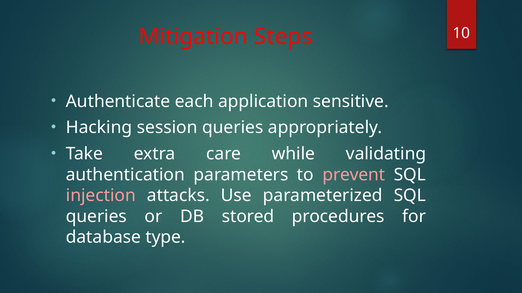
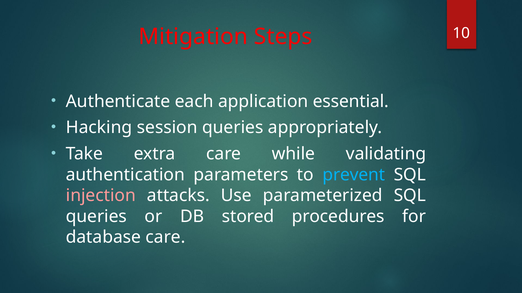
sensitive: sensitive -> essential
prevent colour: pink -> light blue
database type: type -> care
